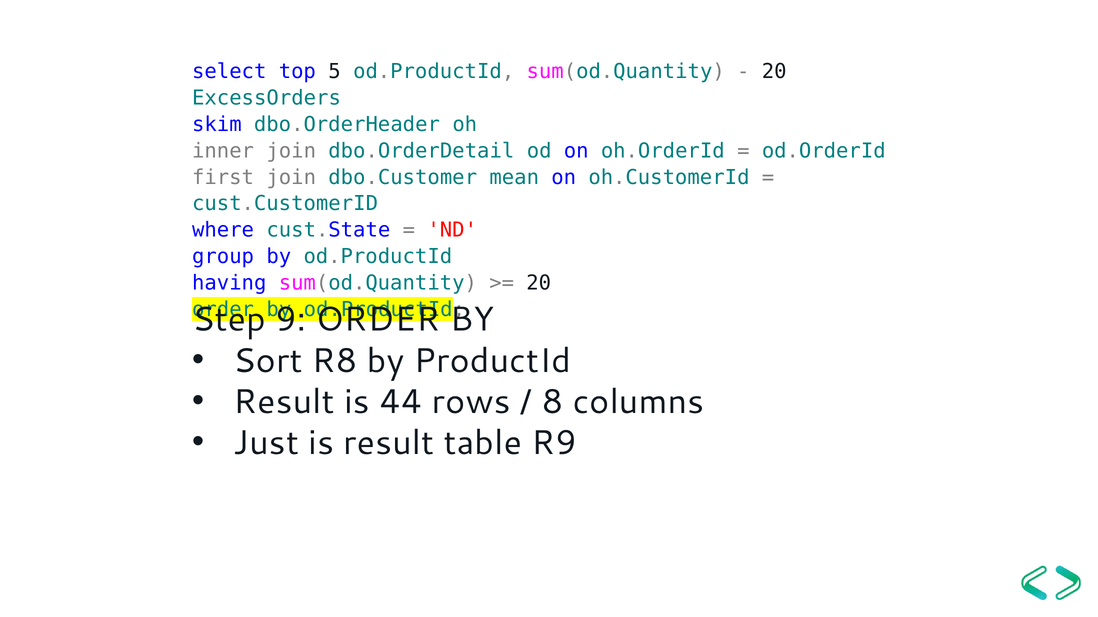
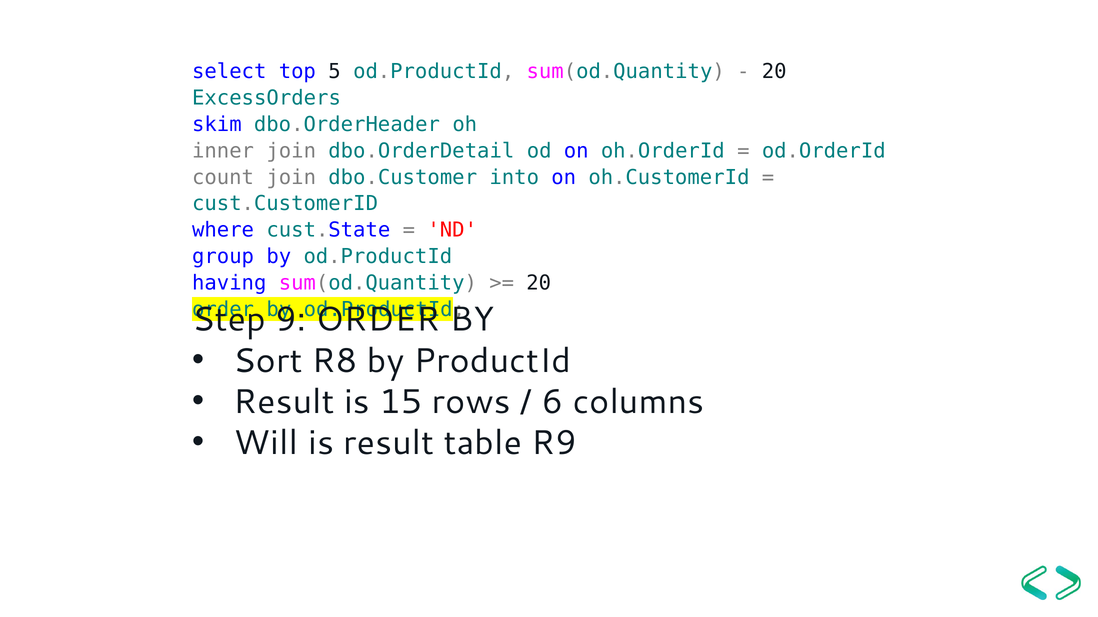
first: first -> count
mean: mean -> into
44: 44 -> 15
8: 8 -> 6
Just: Just -> Will
